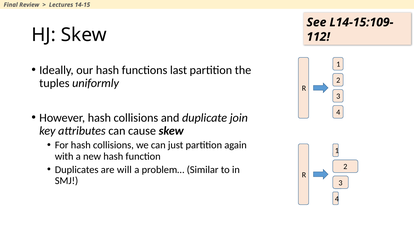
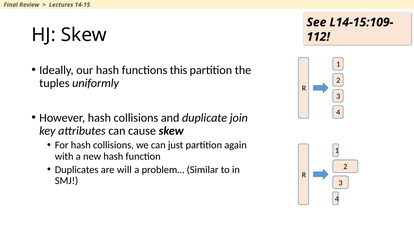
last: last -> this
